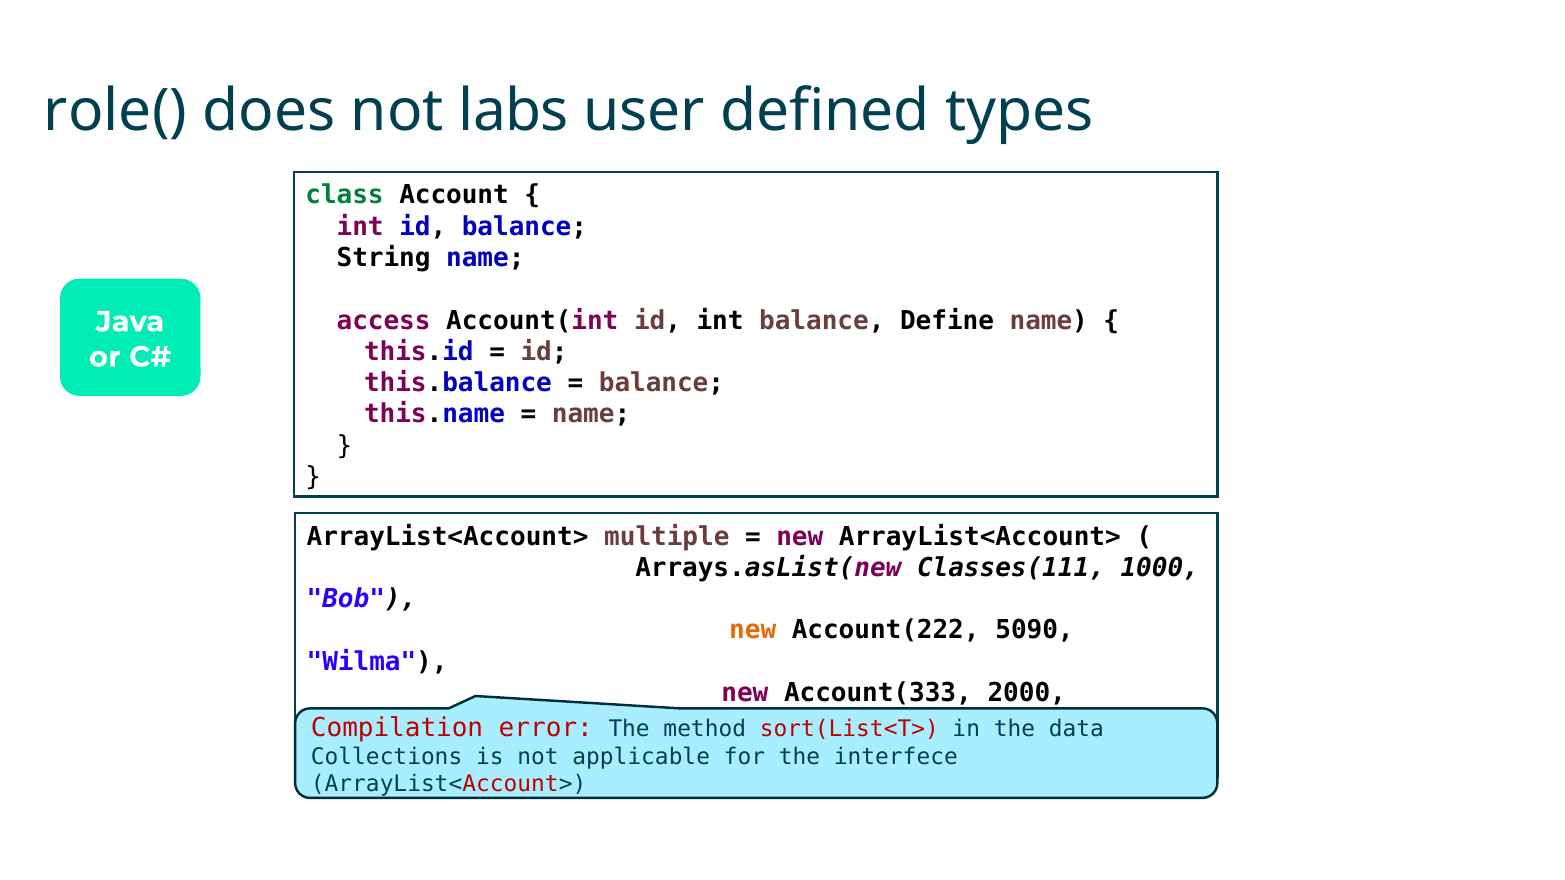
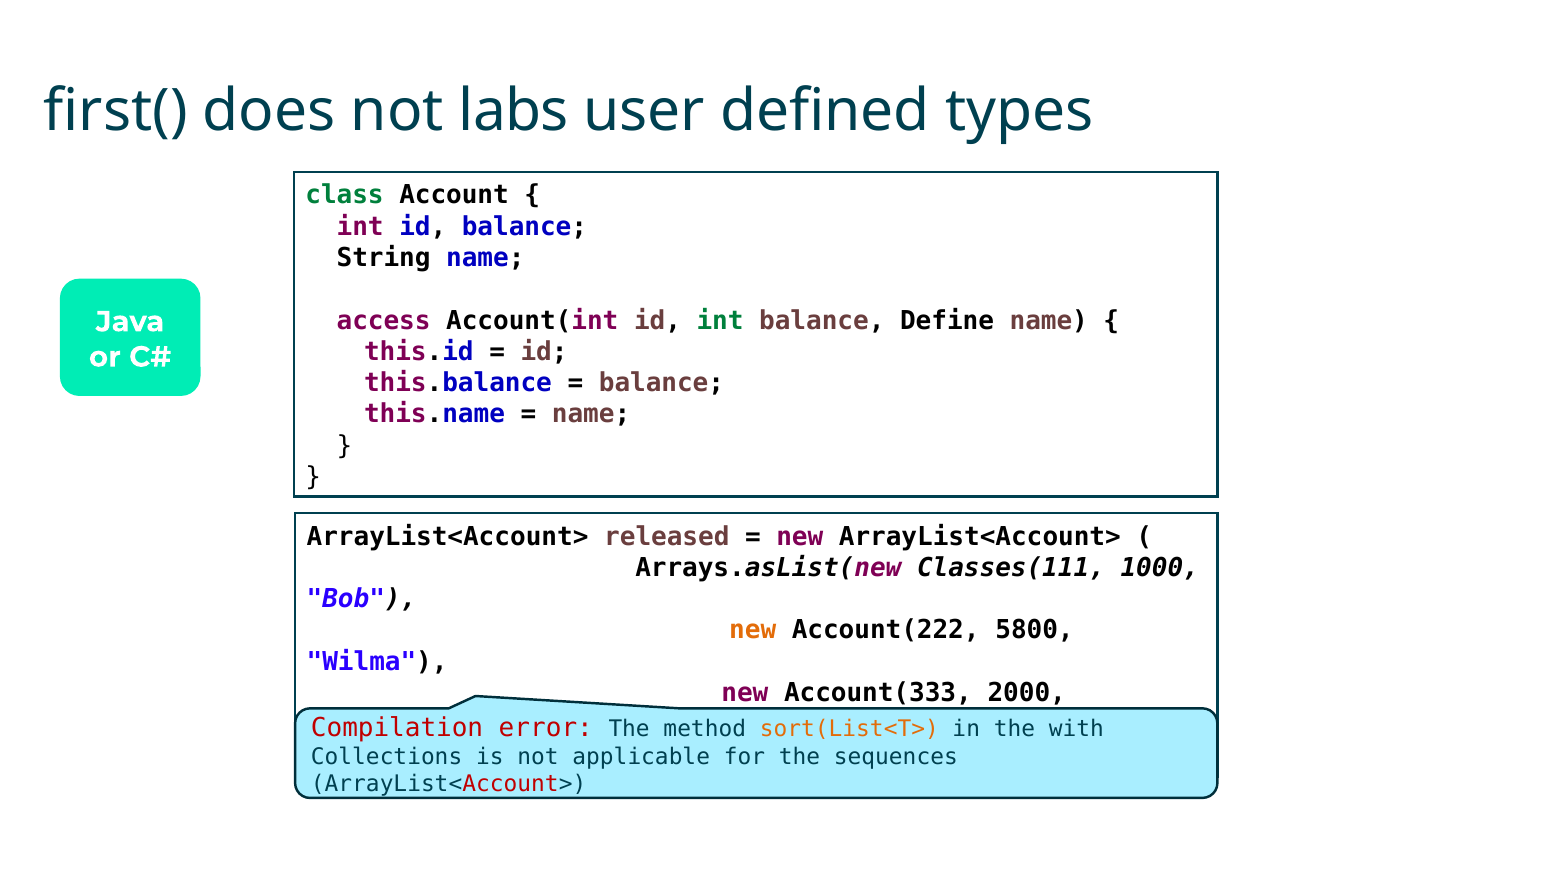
role(: role( -> first(
int at (720, 321) colour: black -> green
multiple: multiple -> released
5090: 5090 -> 5800
sort(List<T> colour: red -> orange
data: data -> with
interfece: interfece -> sequences
